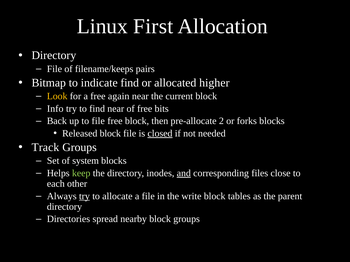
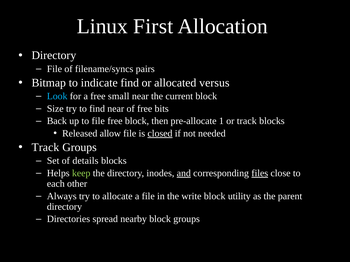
filename/keeps: filename/keeps -> filename/syncs
higher: higher -> versus
Look colour: yellow -> light blue
again: again -> small
Info: Info -> Size
2: 2 -> 1
or forks: forks -> track
Released block: block -> allow
system: system -> details
files underline: none -> present
try at (84, 196) underline: present -> none
tables: tables -> utility
